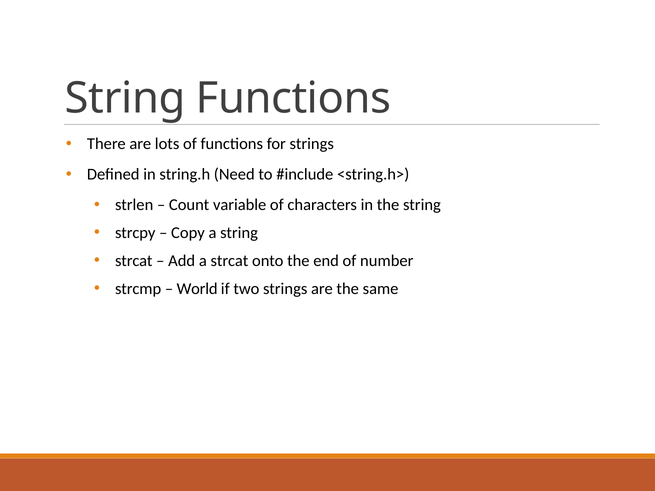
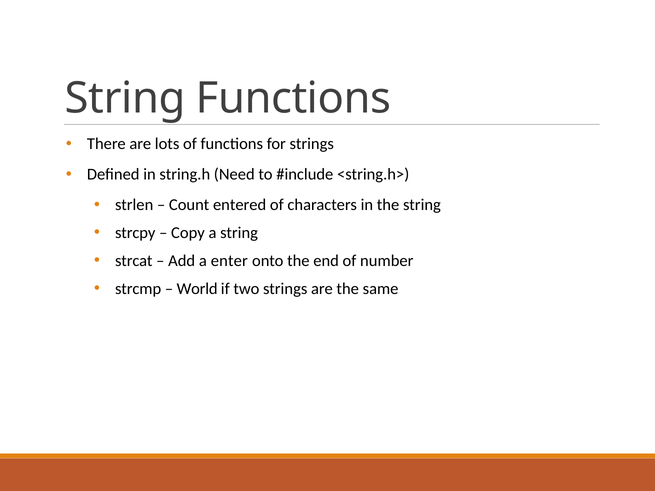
variable: variable -> entered
a strcat: strcat -> enter
